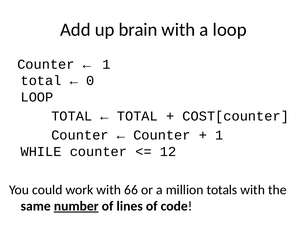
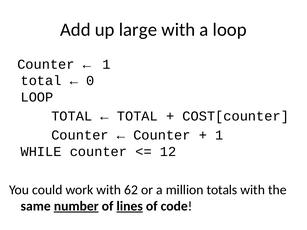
brain: brain -> large
66: 66 -> 62
lines underline: none -> present
